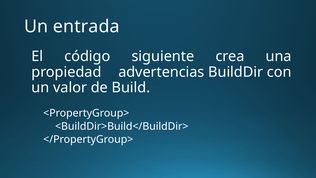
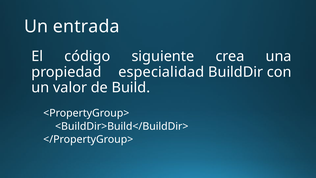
advertencias: advertencias -> especialidad
